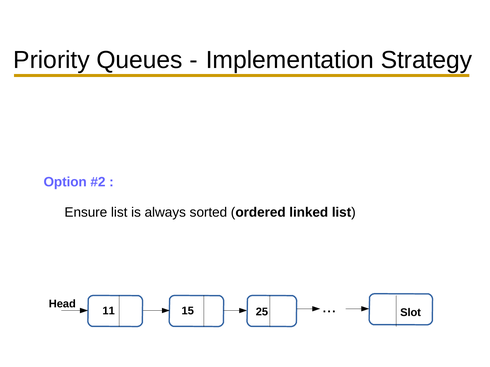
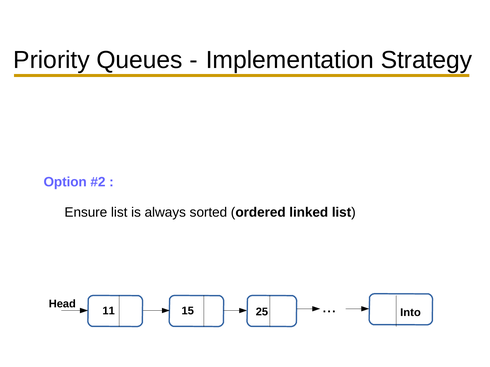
Slot: Slot -> Into
